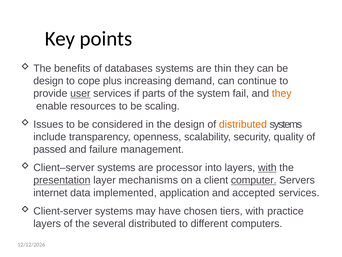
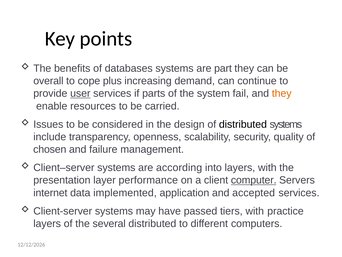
thin: thin -> part
design at (48, 81): design -> overall
scaling: scaling -> carried
distributed at (243, 124) colour: orange -> black
passed: passed -> chosen
processor: processor -> according
with at (267, 167) underline: present -> none
presentation underline: present -> none
mechanisms: mechanisms -> performance
chosen: chosen -> passed
